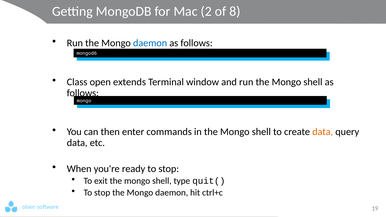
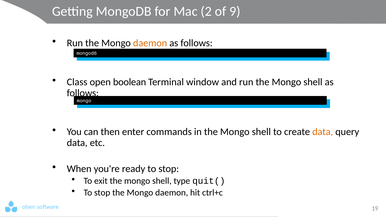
8: 8 -> 9
daemon at (150, 43) colour: blue -> orange
extends: extends -> boolean
